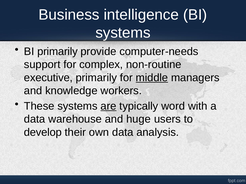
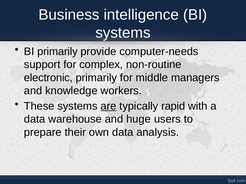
executive: executive -> electronic
middle underline: present -> none
word: word -> rapid
develop: develop -> prepare
